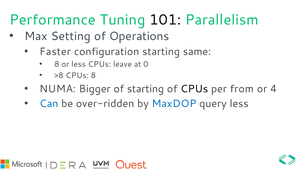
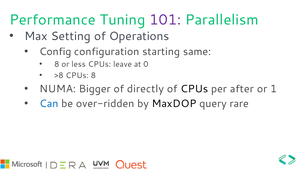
101 colour: black -> purple
Faster: Faster -> Config
of starting: starting -> directly
from: from -> after
4: 4 -> 1
MaxDOP colour: blue -> black
query less: less -> rare
